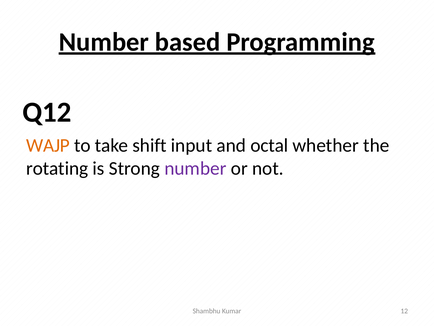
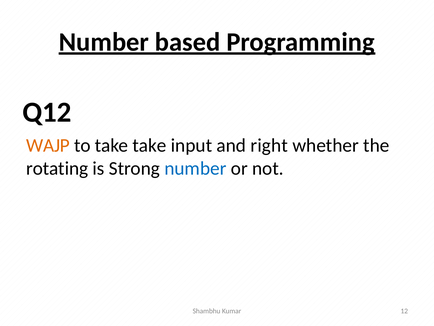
take shift: shift -> take
octal: octal -> right
number at (195, 168) colour: purple -> blue
